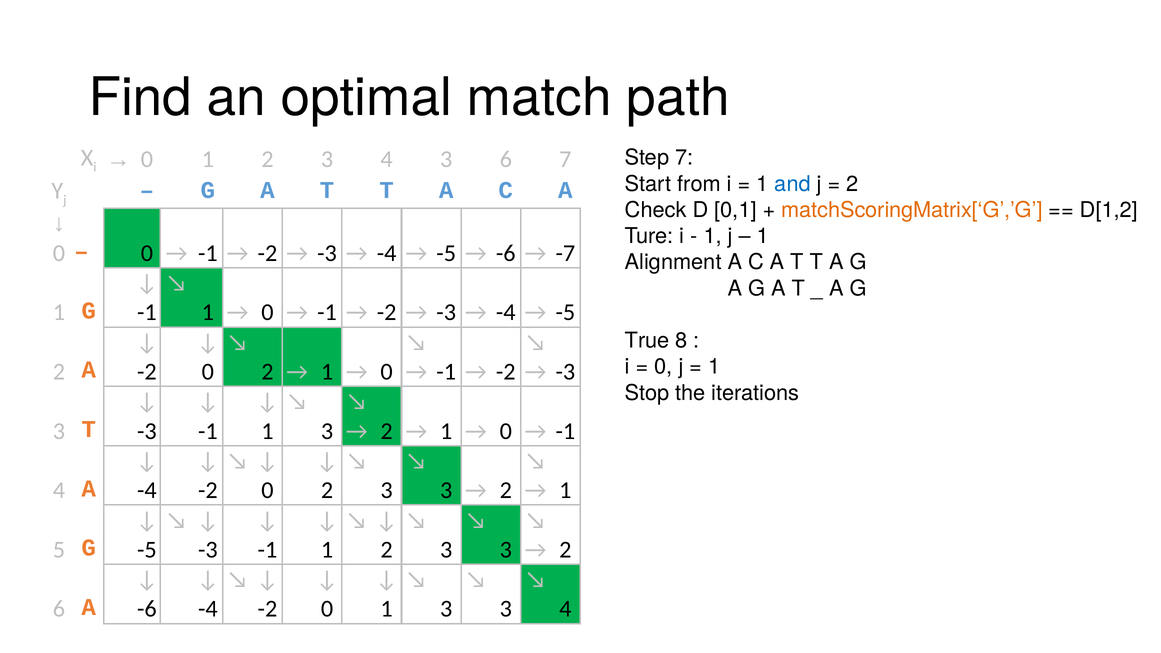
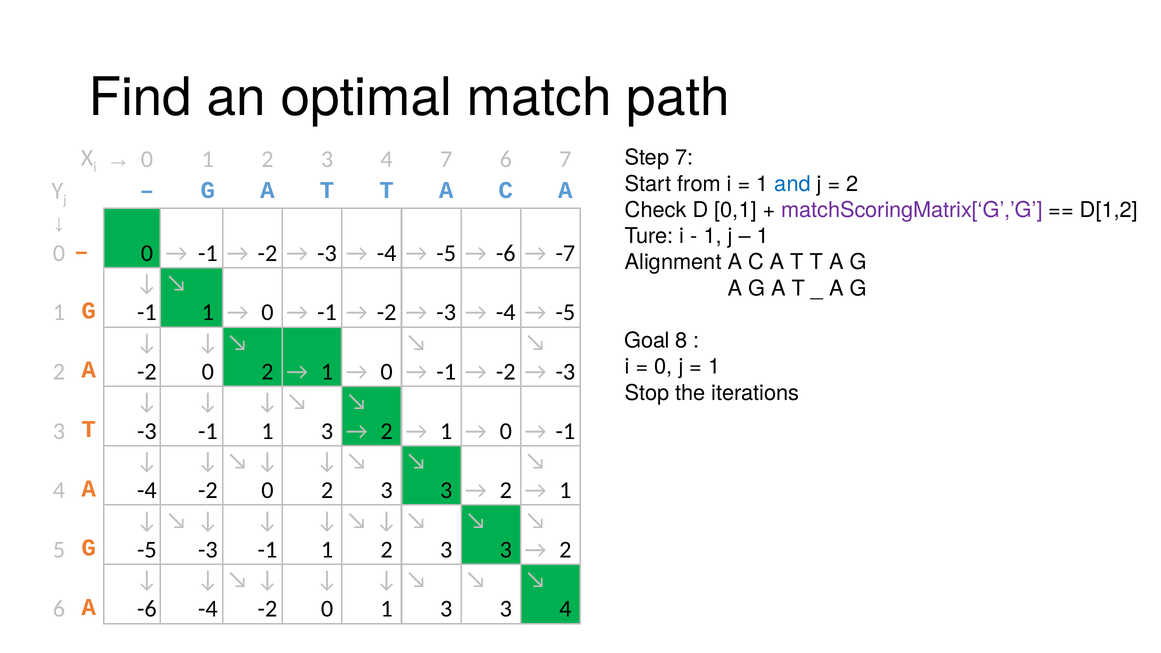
4 3: 3 -> 7
matchScoringMatrix[‘G’,’G colour: orange -> purple
True: True -> Goal
